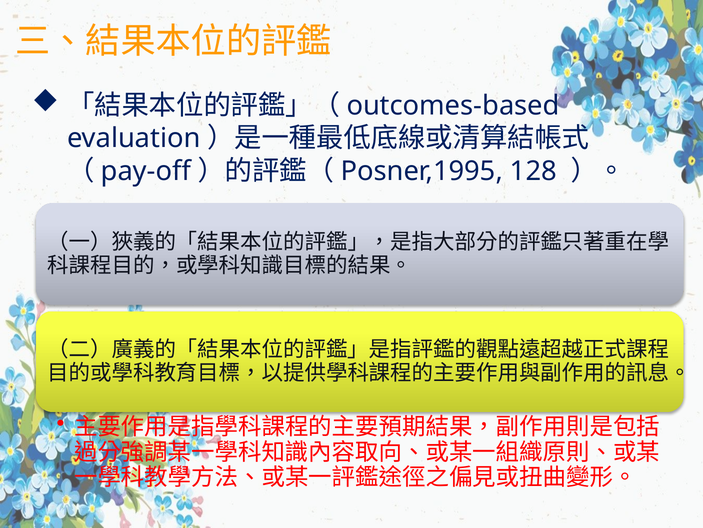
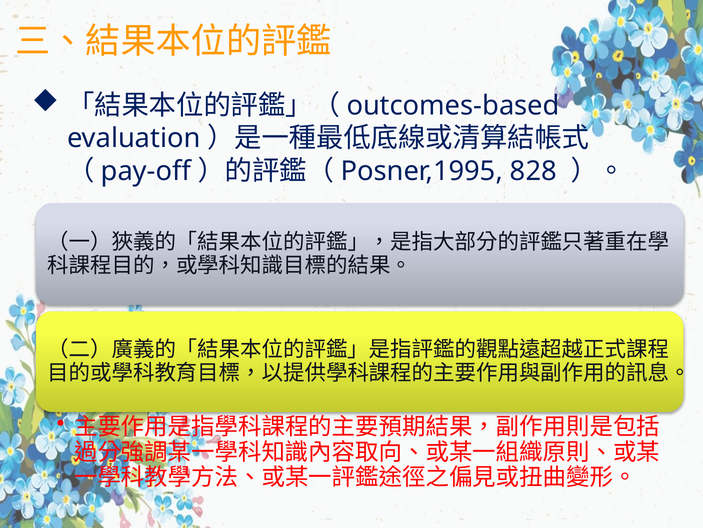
128: 128 -> 828
